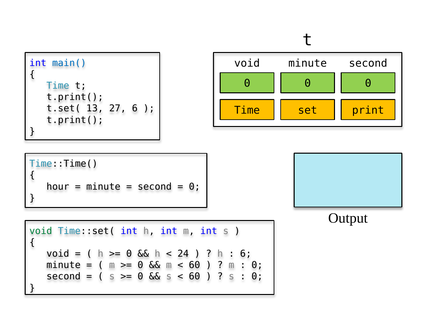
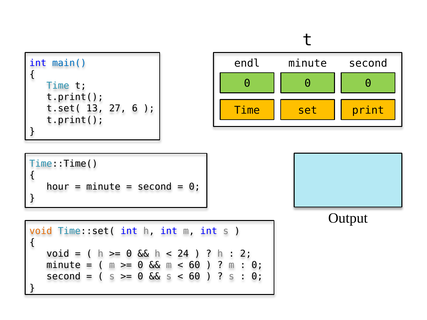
void at (247, 63): void -> endl
void at (41, 231) colour: green -> orange
6 at (246, 254): 6 -> 2
